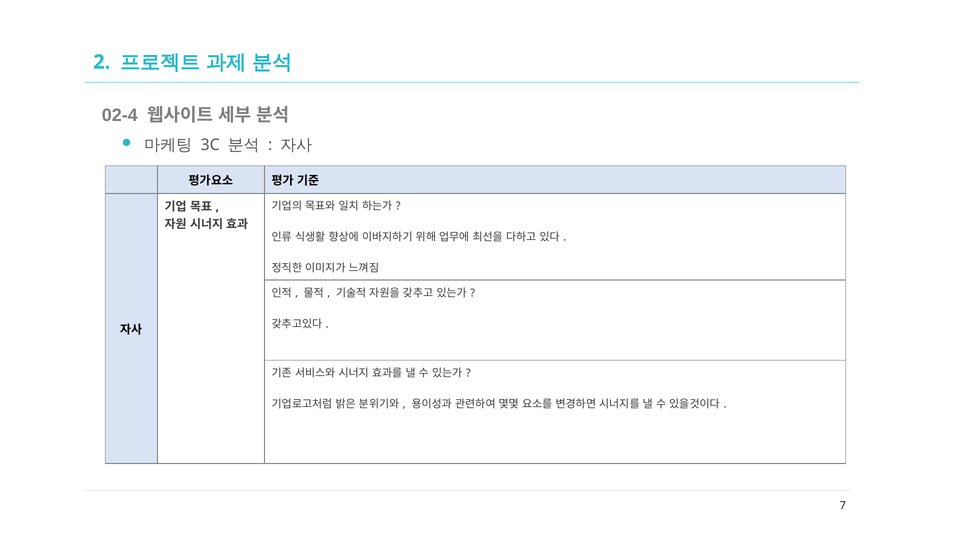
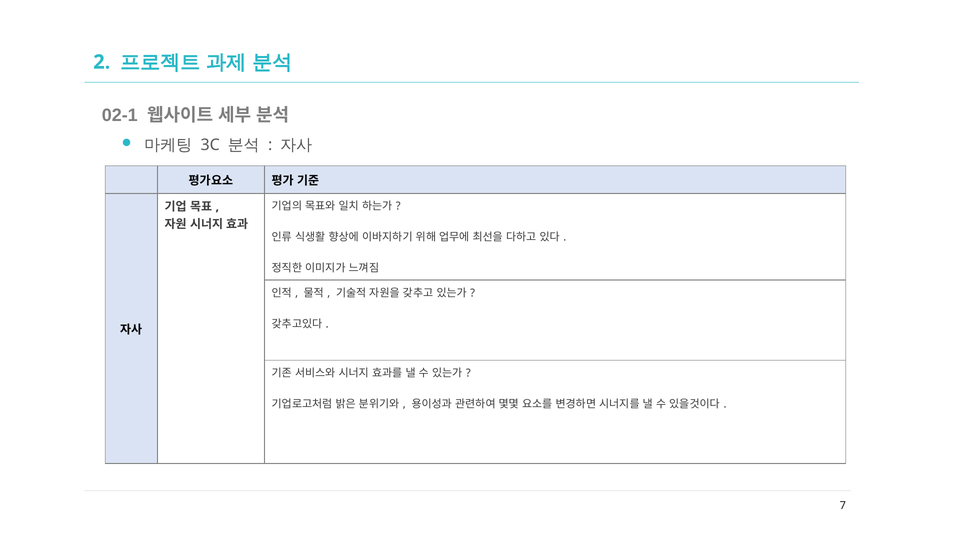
02-4: 02-4 -> 02-1
